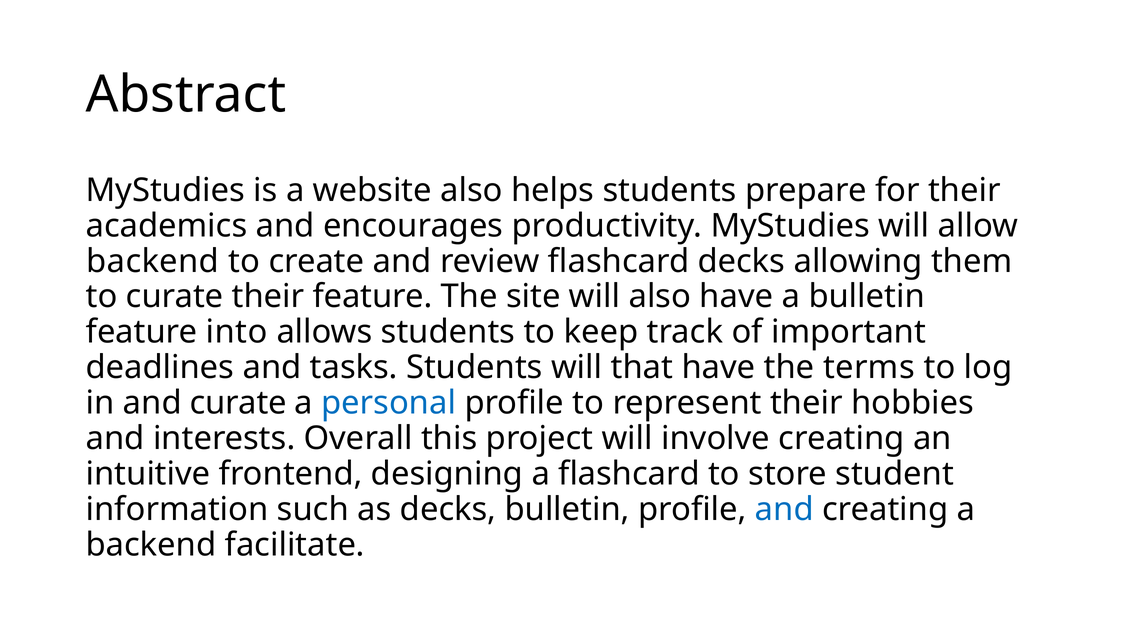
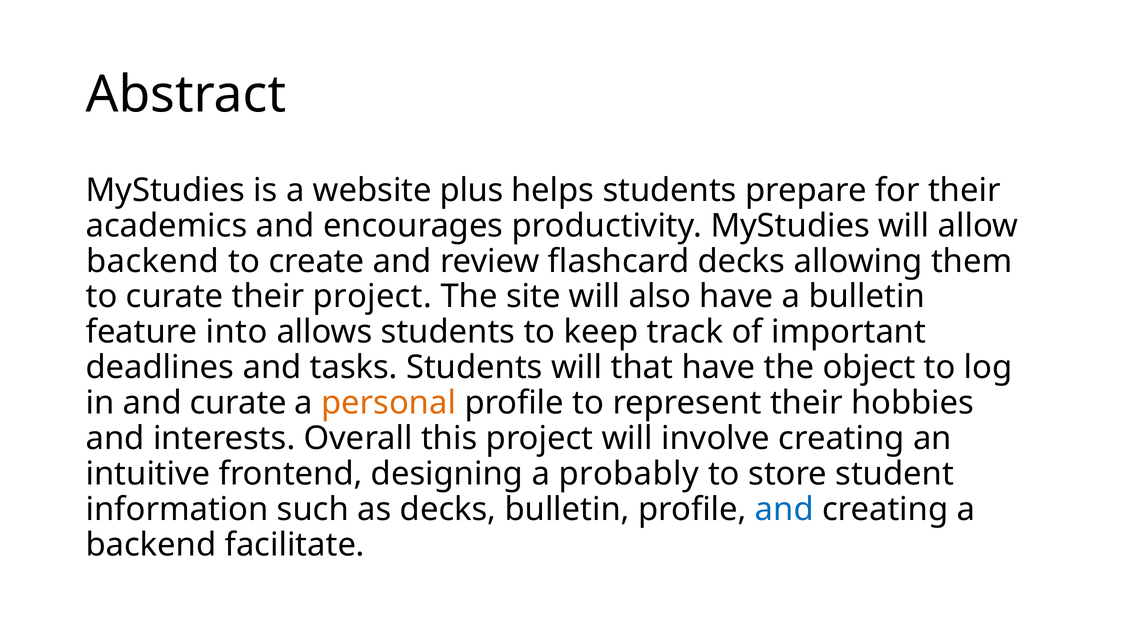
website also: also -> plus
their feature: feature -> project
terms: terms -> object
personal colour: blue -> orange
a flashcard: flashcard -> probably
